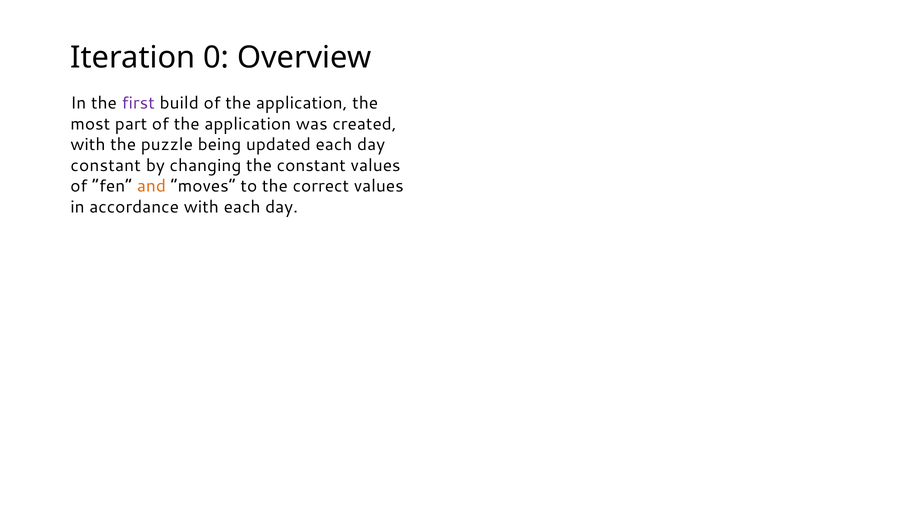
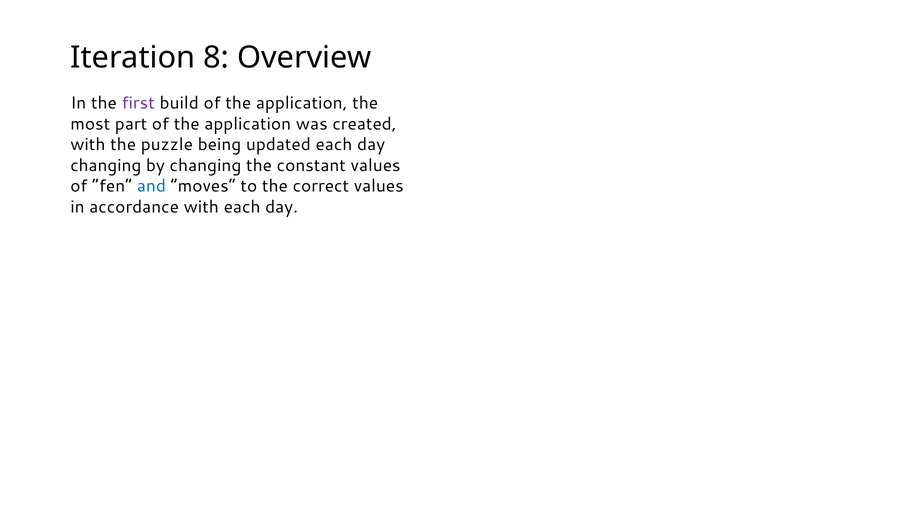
0: 0 -> 8
constant at (106, 165): constant -> changing
and colour: orange -> blue
